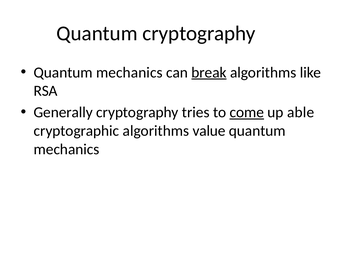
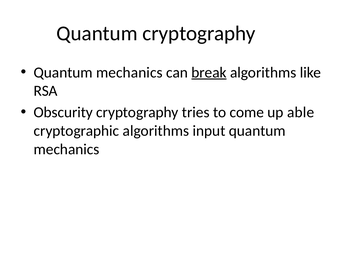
Generally: Generally -> Obscurity
come underline: present -> none
value: value -> input
